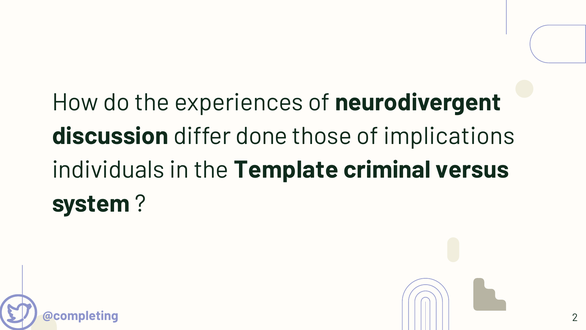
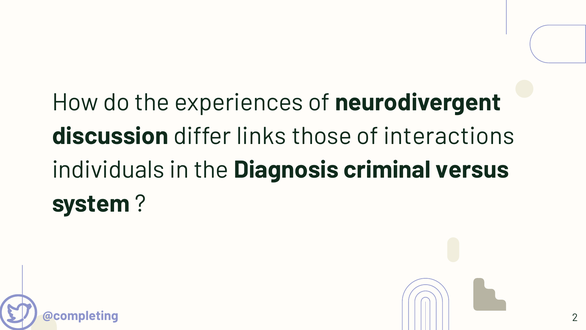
done: done -> links
implications: implications -> interactions
Template: Template -> Diagnosis
